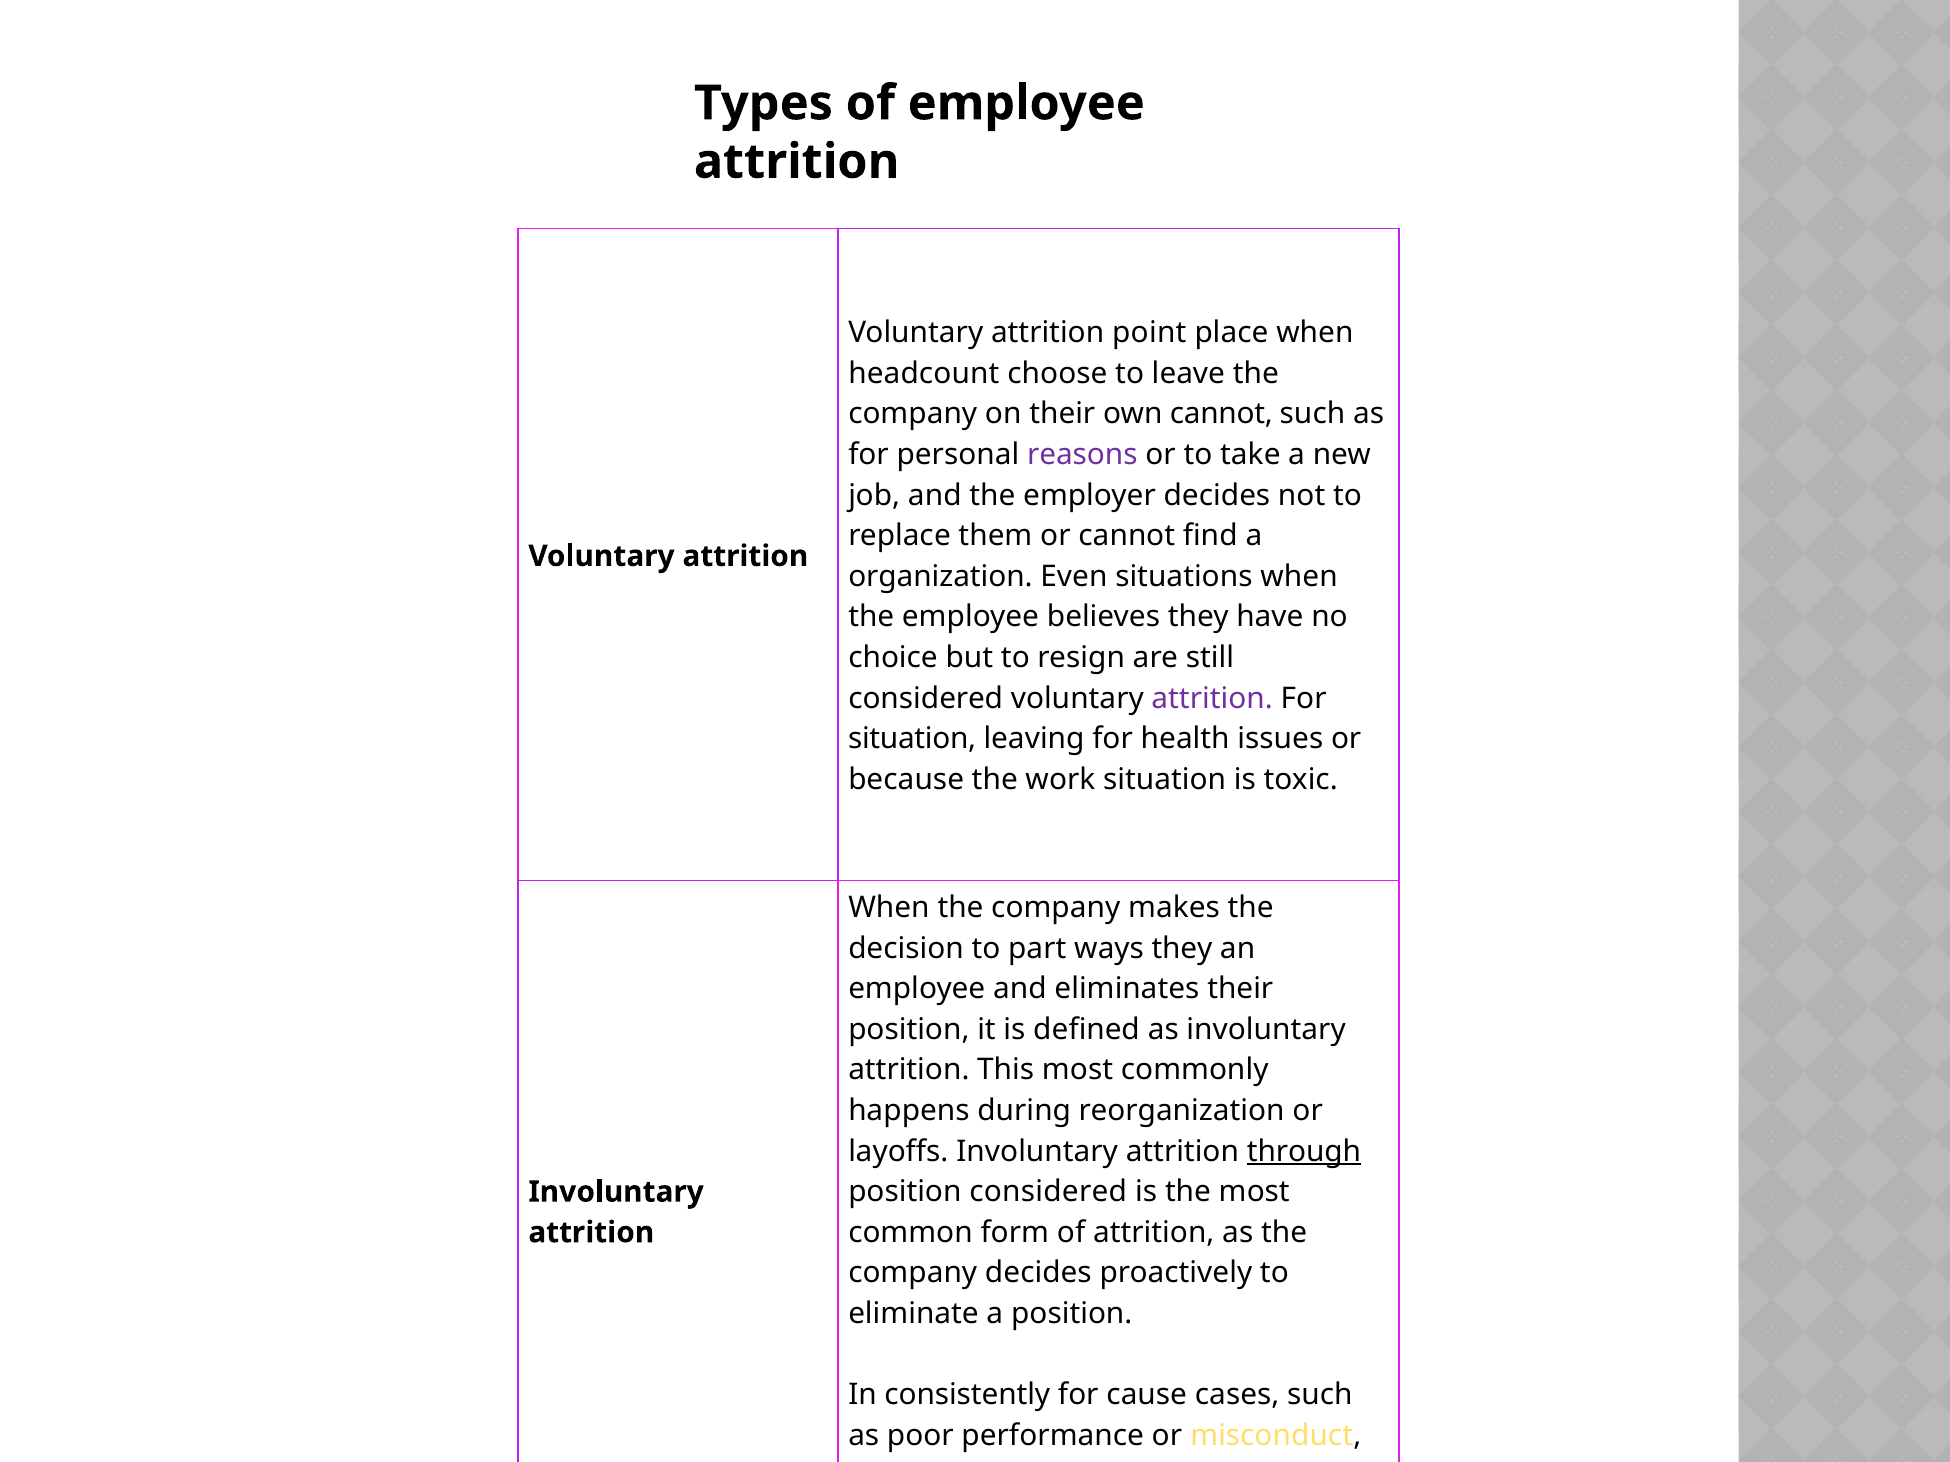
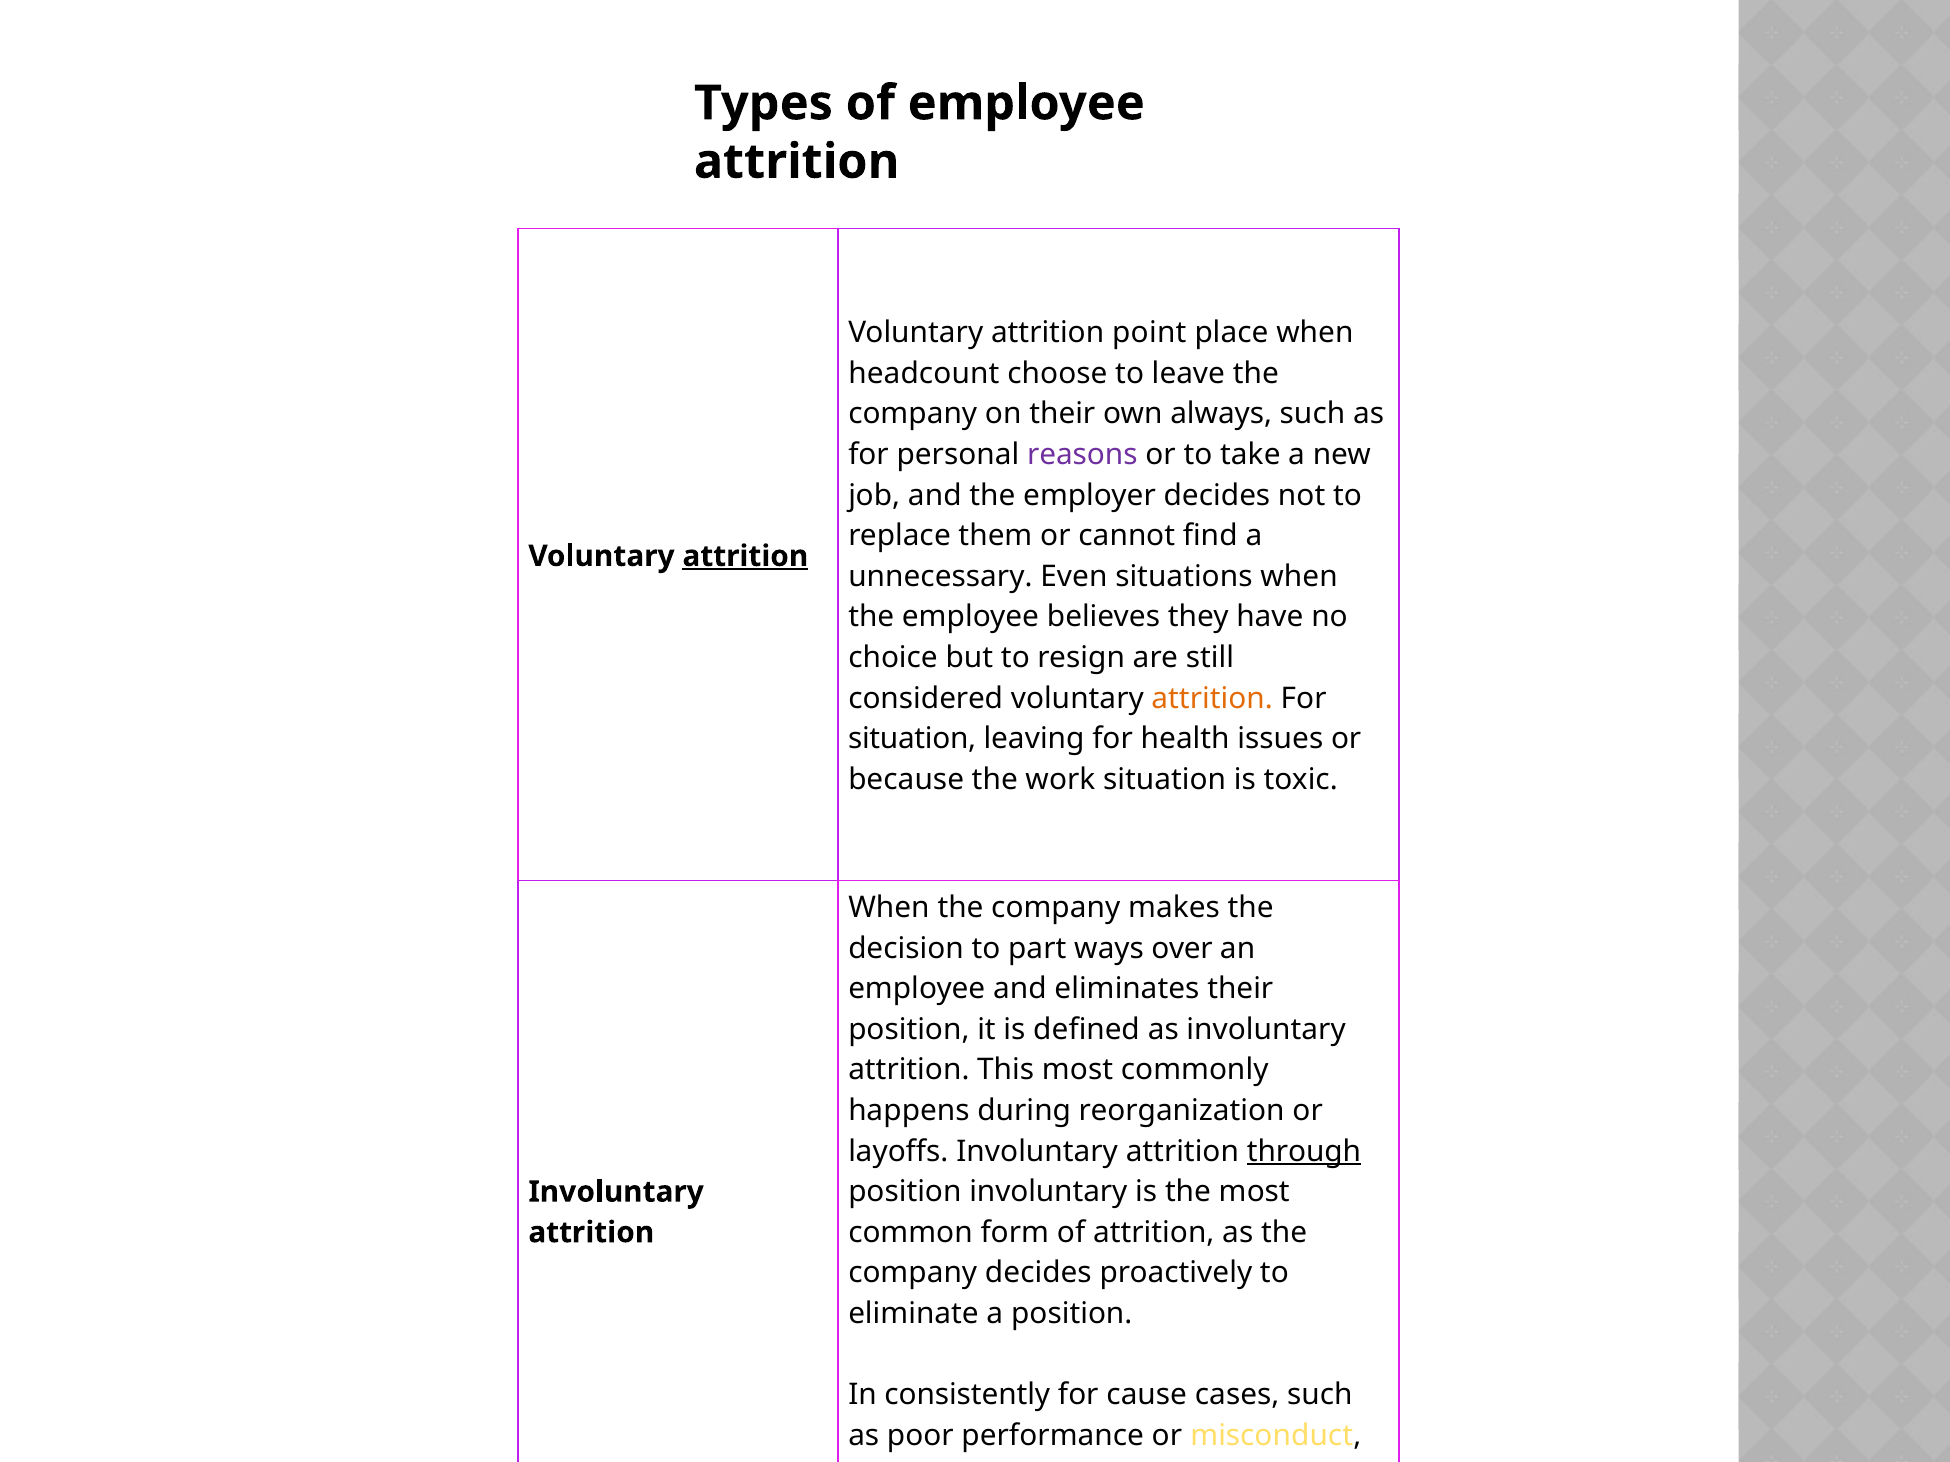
own cannot: cannot -> always
attrition at (745, 556) underline: none -> present
organization: organization -> unnecessary
attrition at (1212, 699) colour: purple -> orange
ways they: they -> over
position considered: considered -> involuntary
